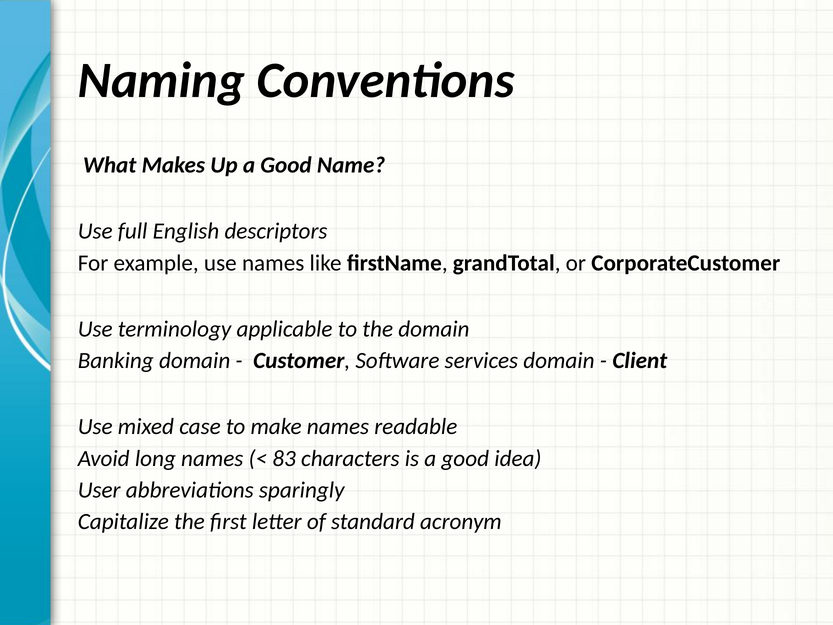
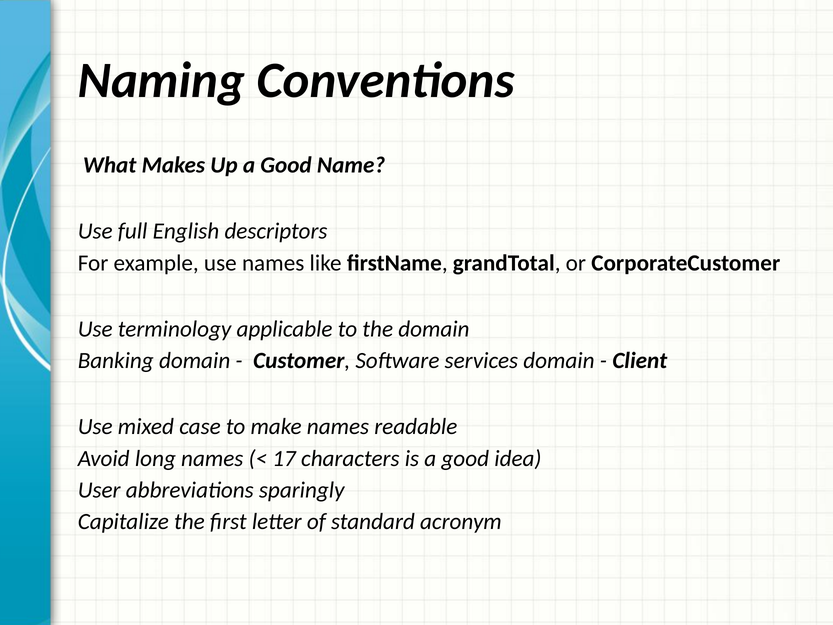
83: 83 -> 17
